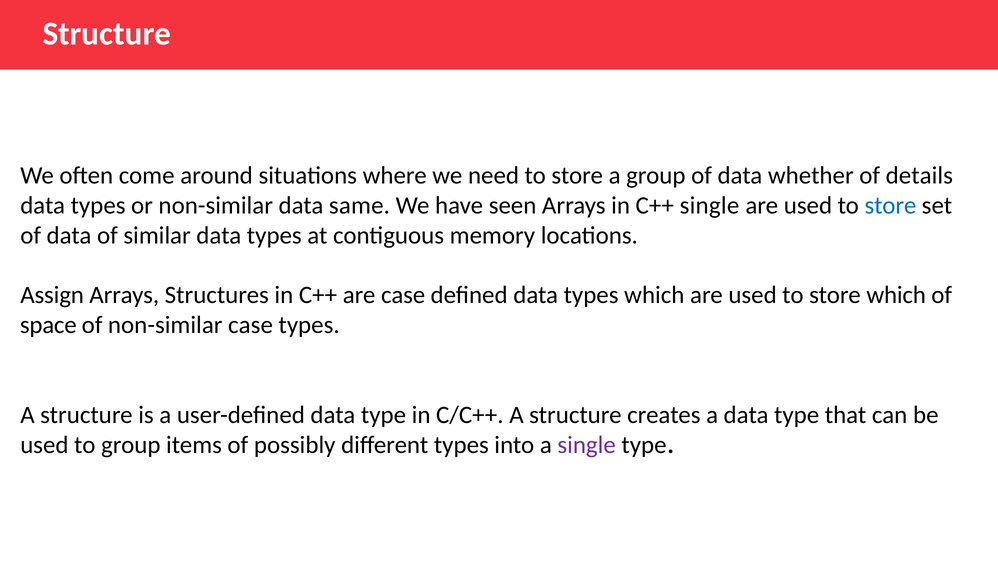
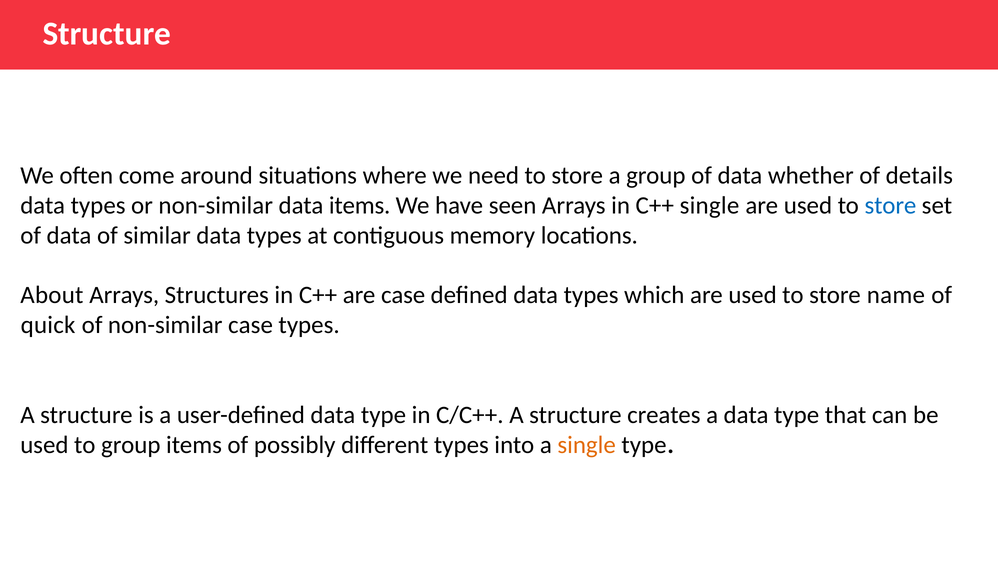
data same: same -> items
Assign: Assign -> About
store which: which -> name
space: space -> quick
single at (587, 445) colour: purple -> orange
